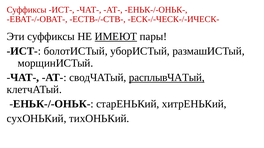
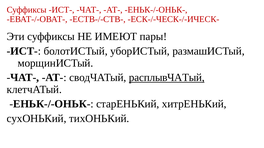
ИМЕЮТ underline: present -> none
